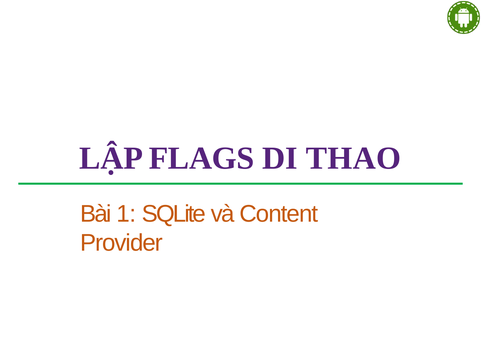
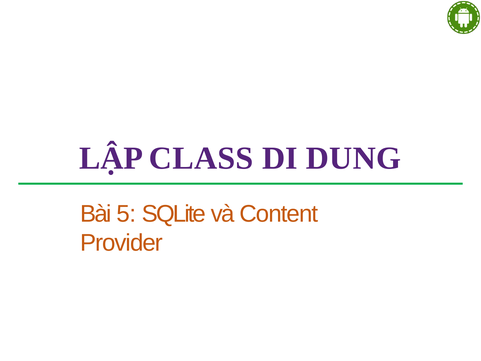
FLAGS: FLAGS -> CLASS
THAO: THAO -> DUNG
1: 1 -> 5
